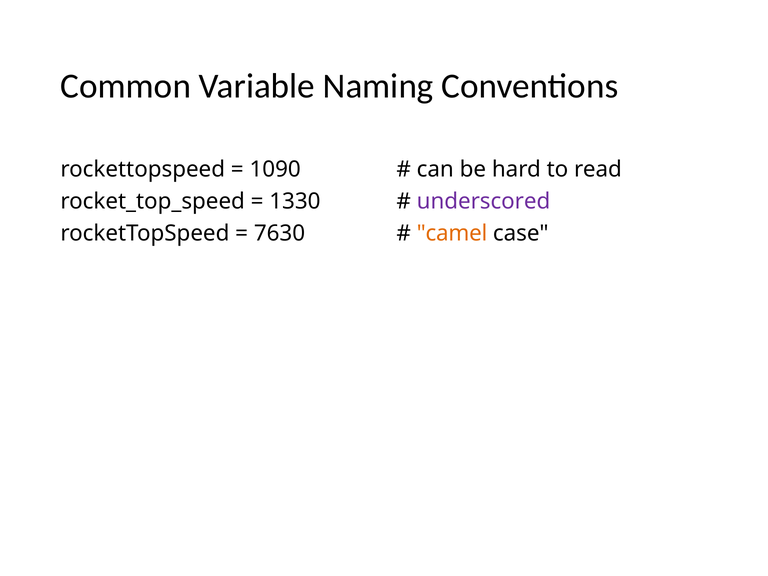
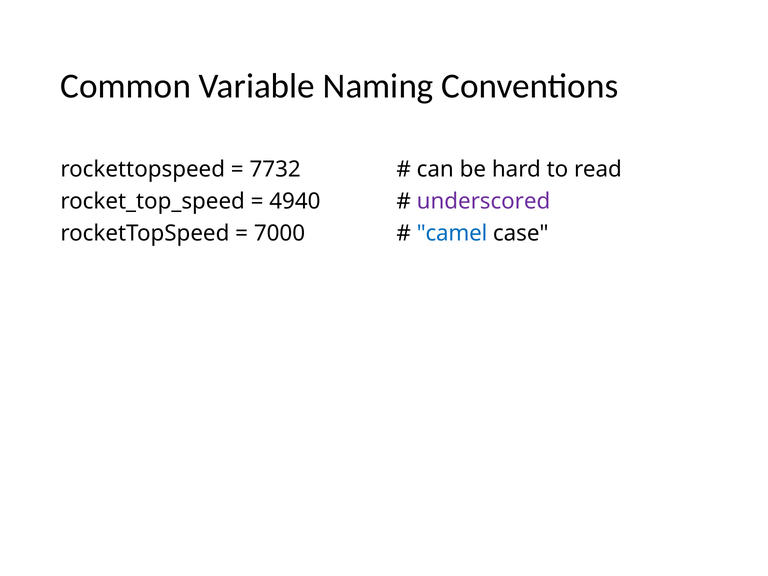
1090: 1090 -> 7732
1330: 1330 -> 4940
7630: 7630 -> 7000
camel colour: orange -> blue
